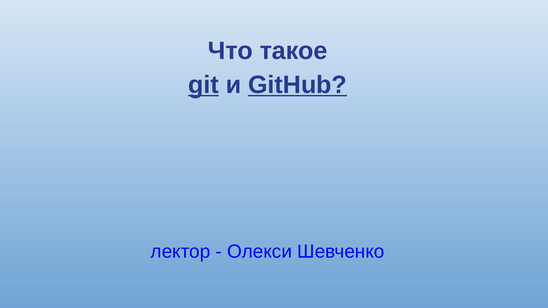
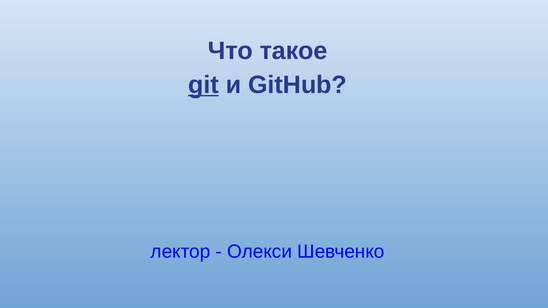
GitHub underline: present -> none
